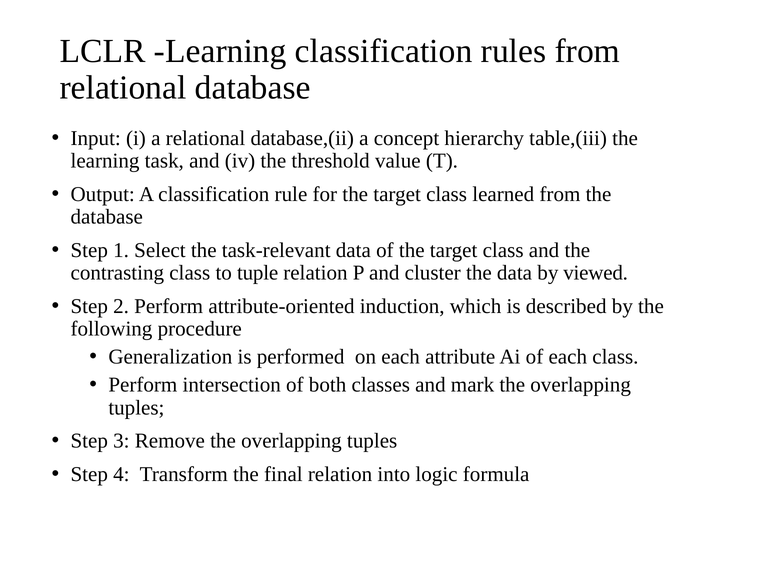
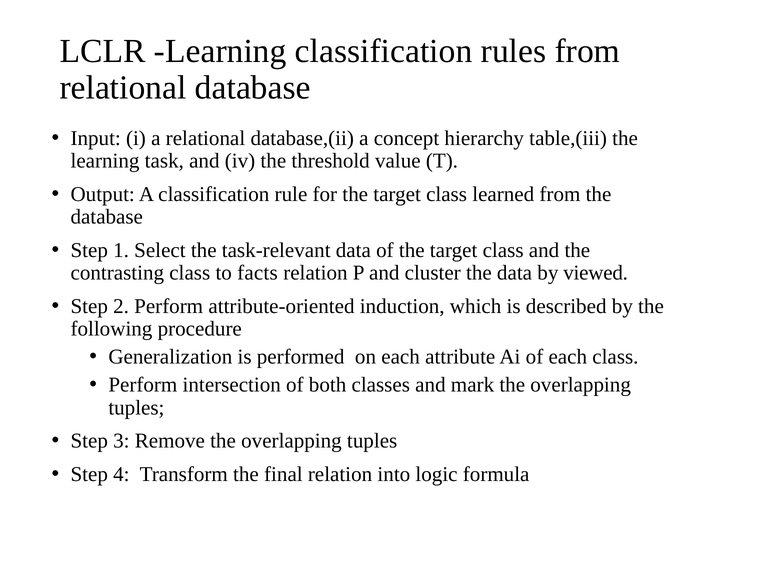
tuple: tuple -> facts
